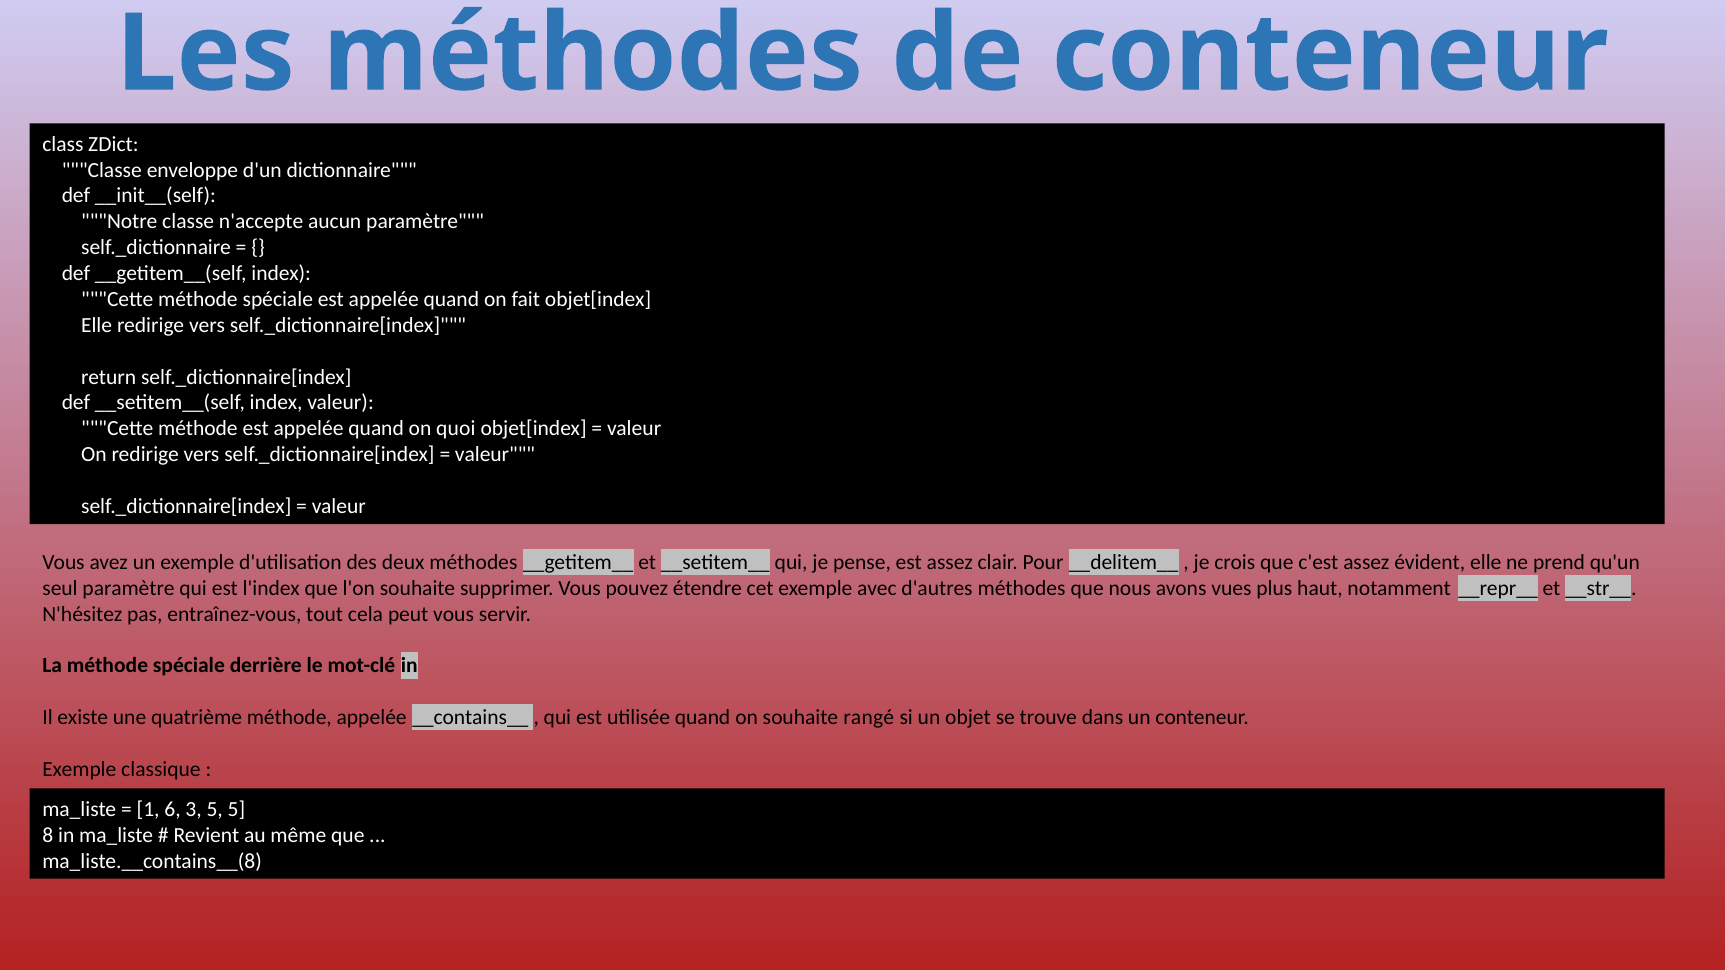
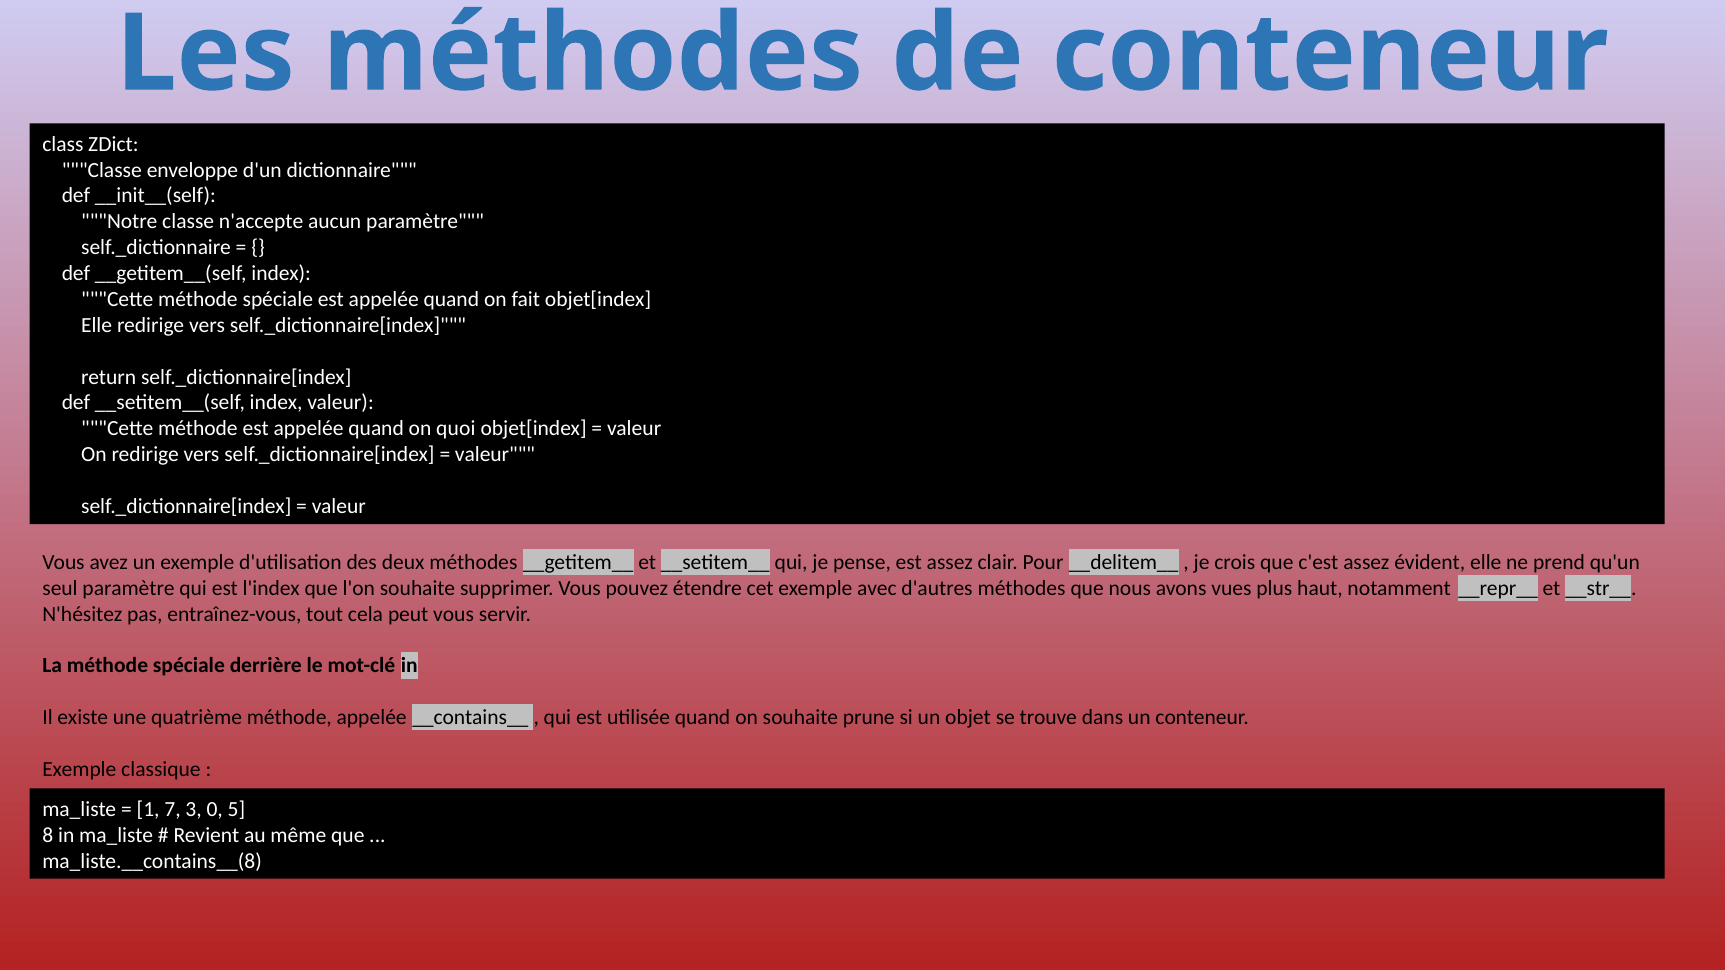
rangé: rangé -> prune
6: 6 -> 7
3 5: 5 -> 0
